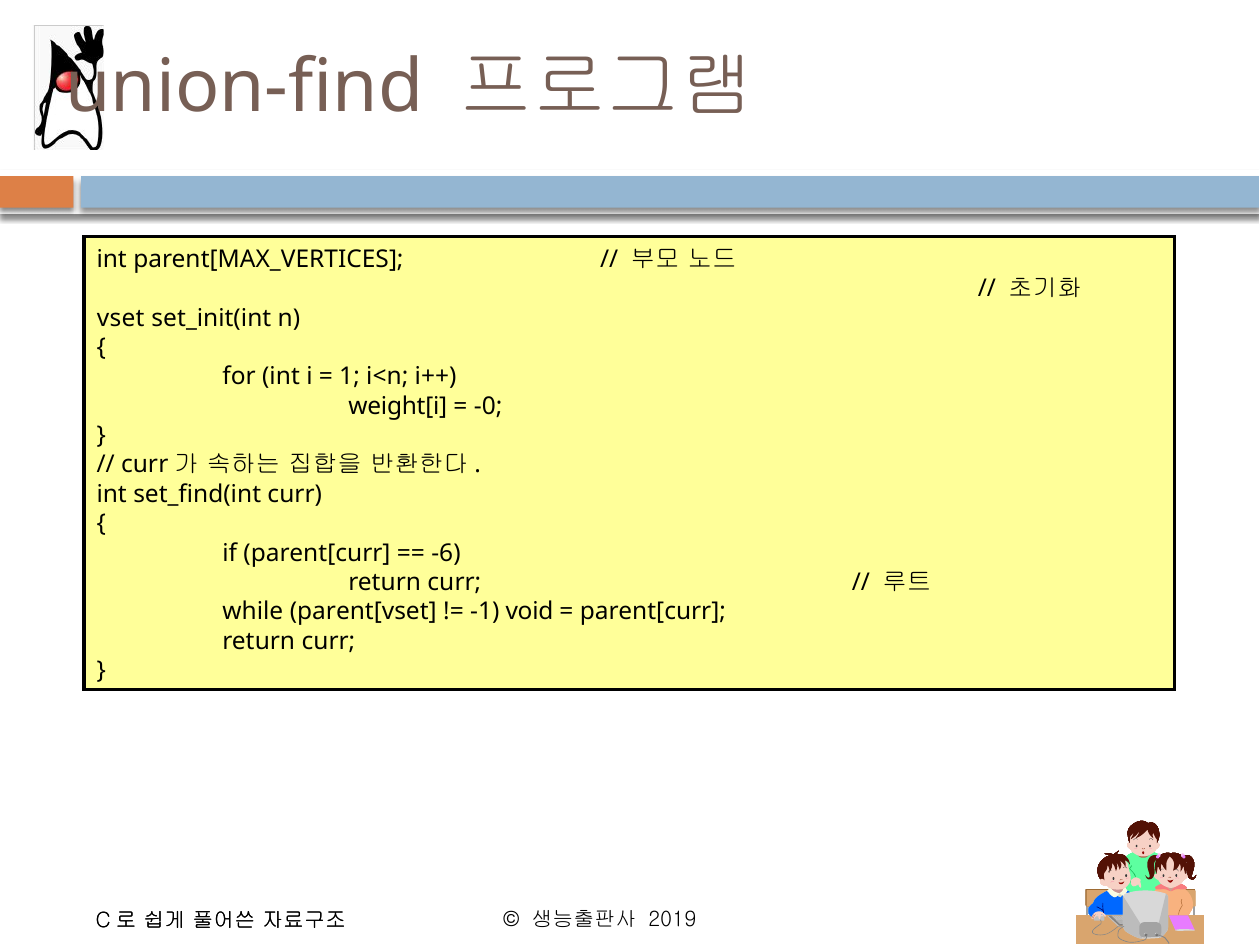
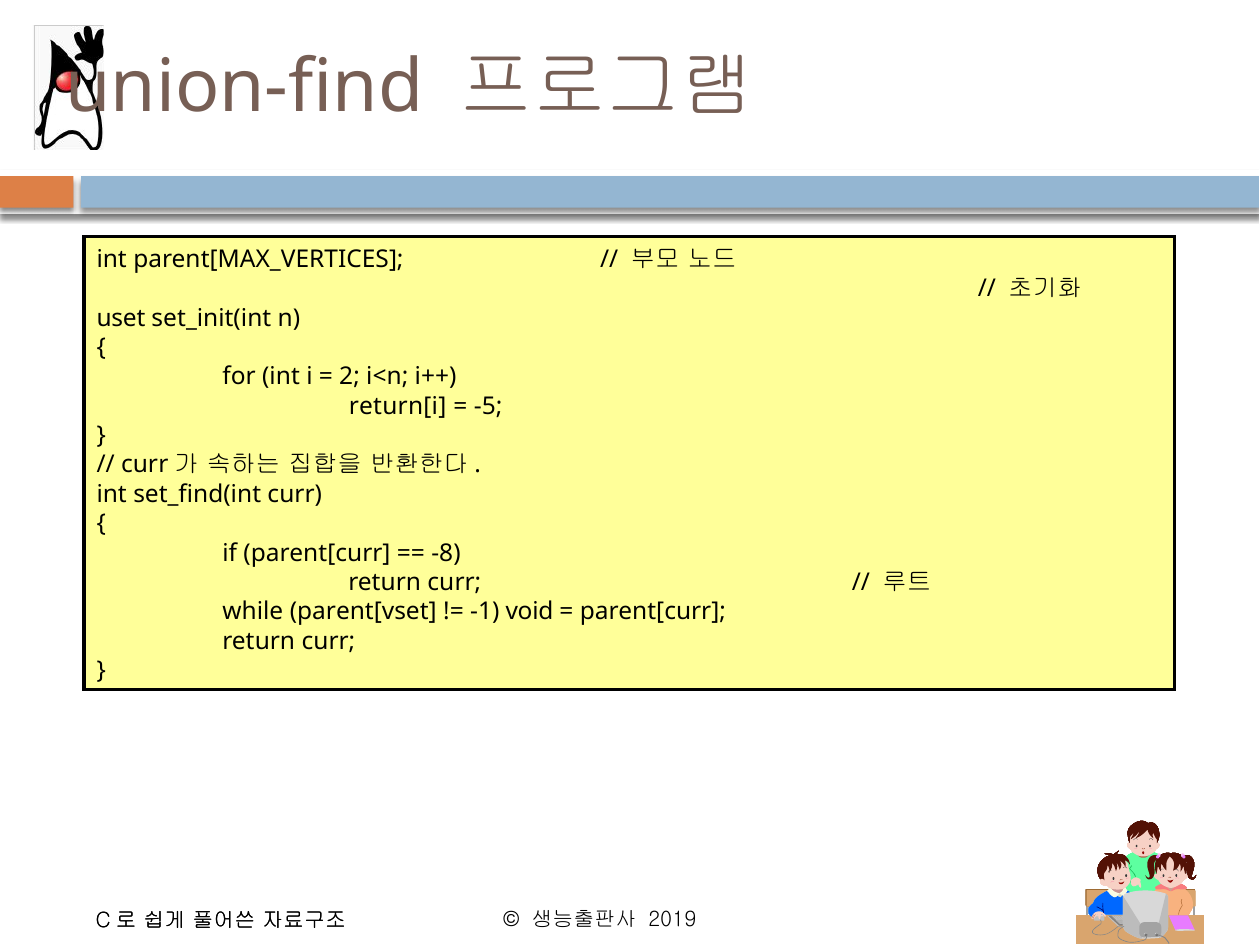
vset: vset -> uset
1: 1 -> 2
weight[i: weight[i -> return[i
-0: -0 -> -5
-6: -6 -> -8
